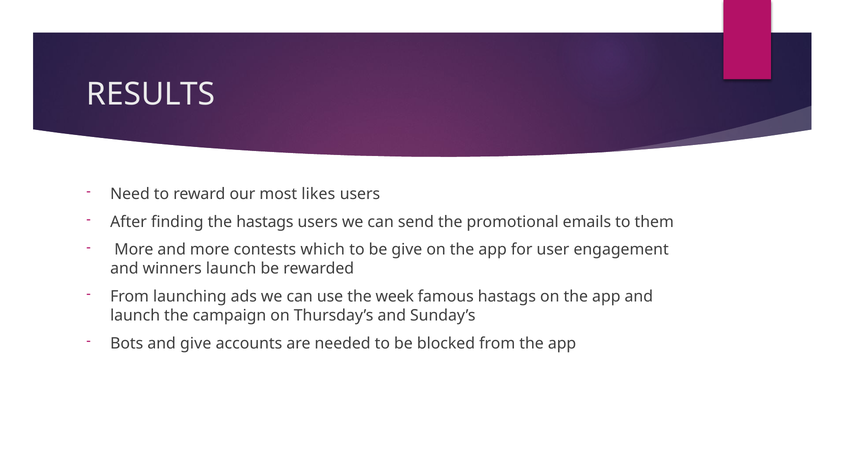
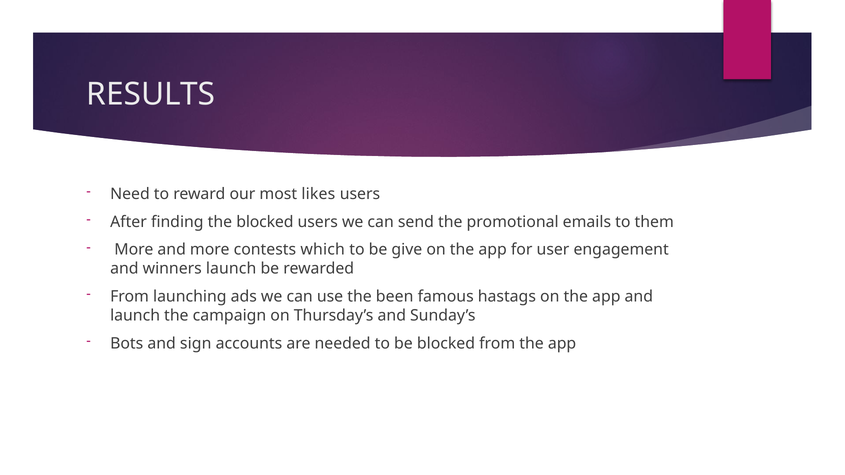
the hastags: hastags -> blocked
week: week -> been
and give: give -> sign
